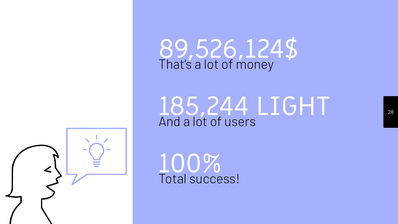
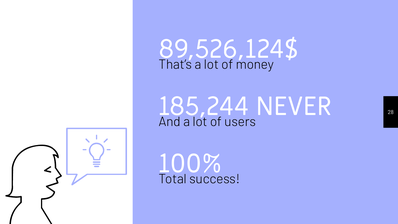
LIGHT: LIGHT -> NEVER
